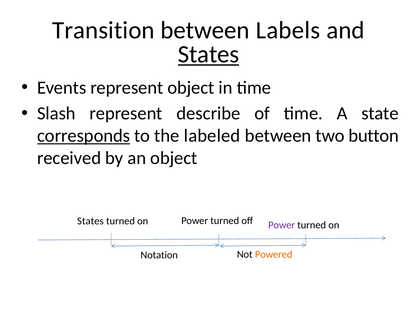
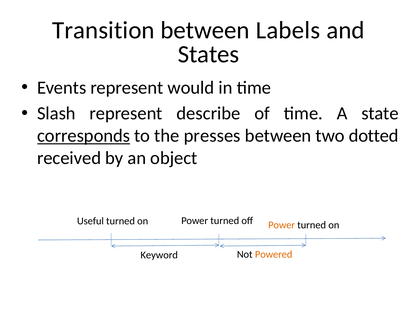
States at (209, 54) underline: present -> none
represent object: object -> would
labeled: labeled -> presses
button: button -> dotted
States at (90, 221): States -> Useful
Power at (282, 225) colour: purple -> orange
Notation: Notation -> Keyword
